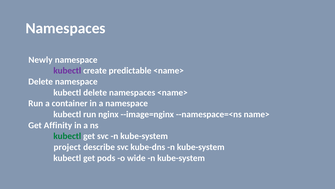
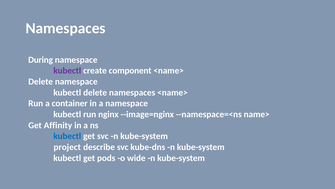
Newly: Newly -> During
predictable: predictable -> component
kubectl at (67, 136) colour: green -> blue
